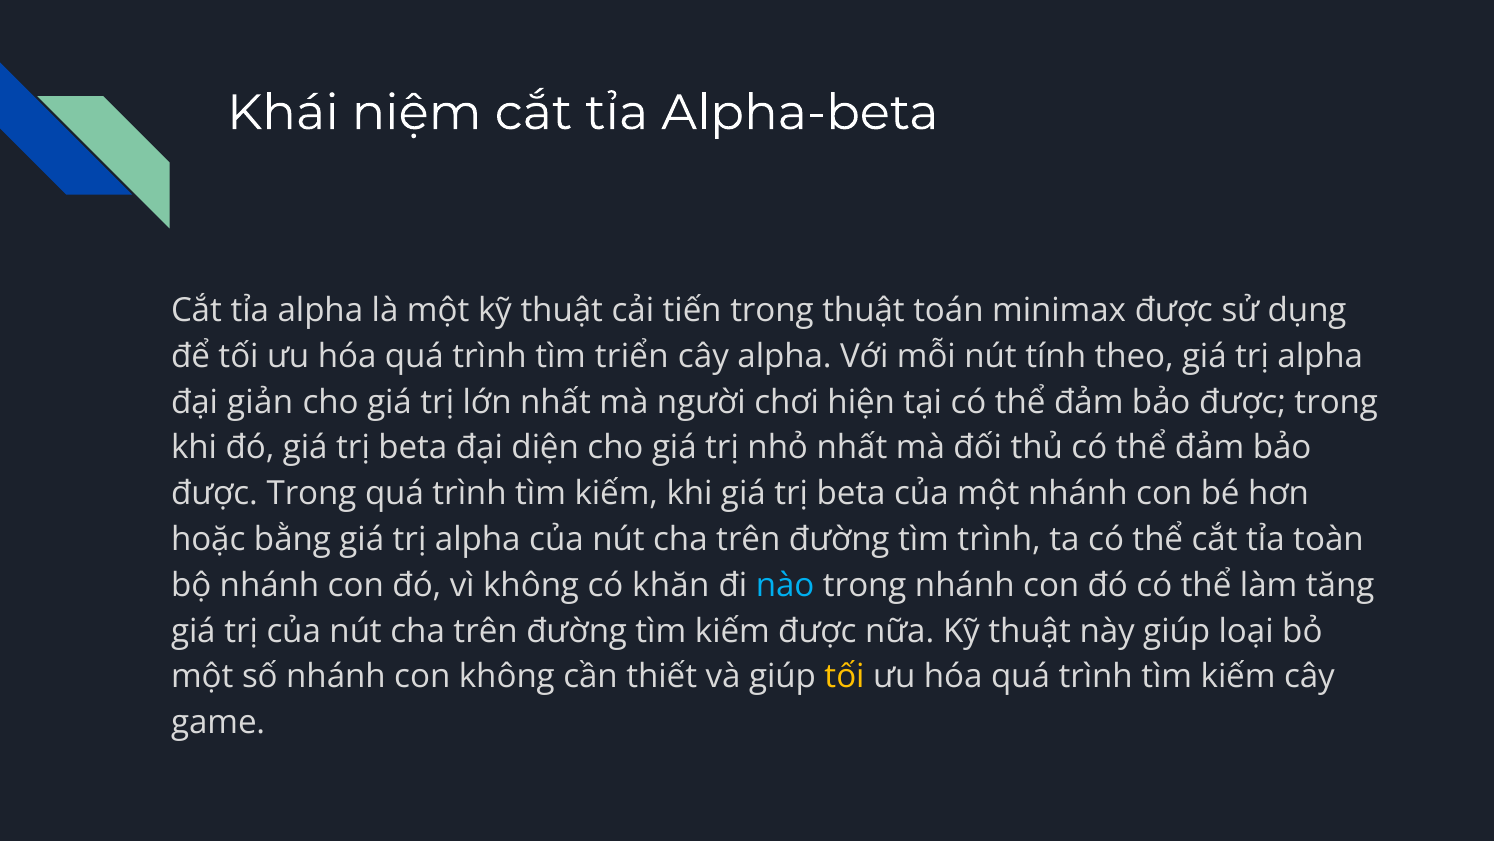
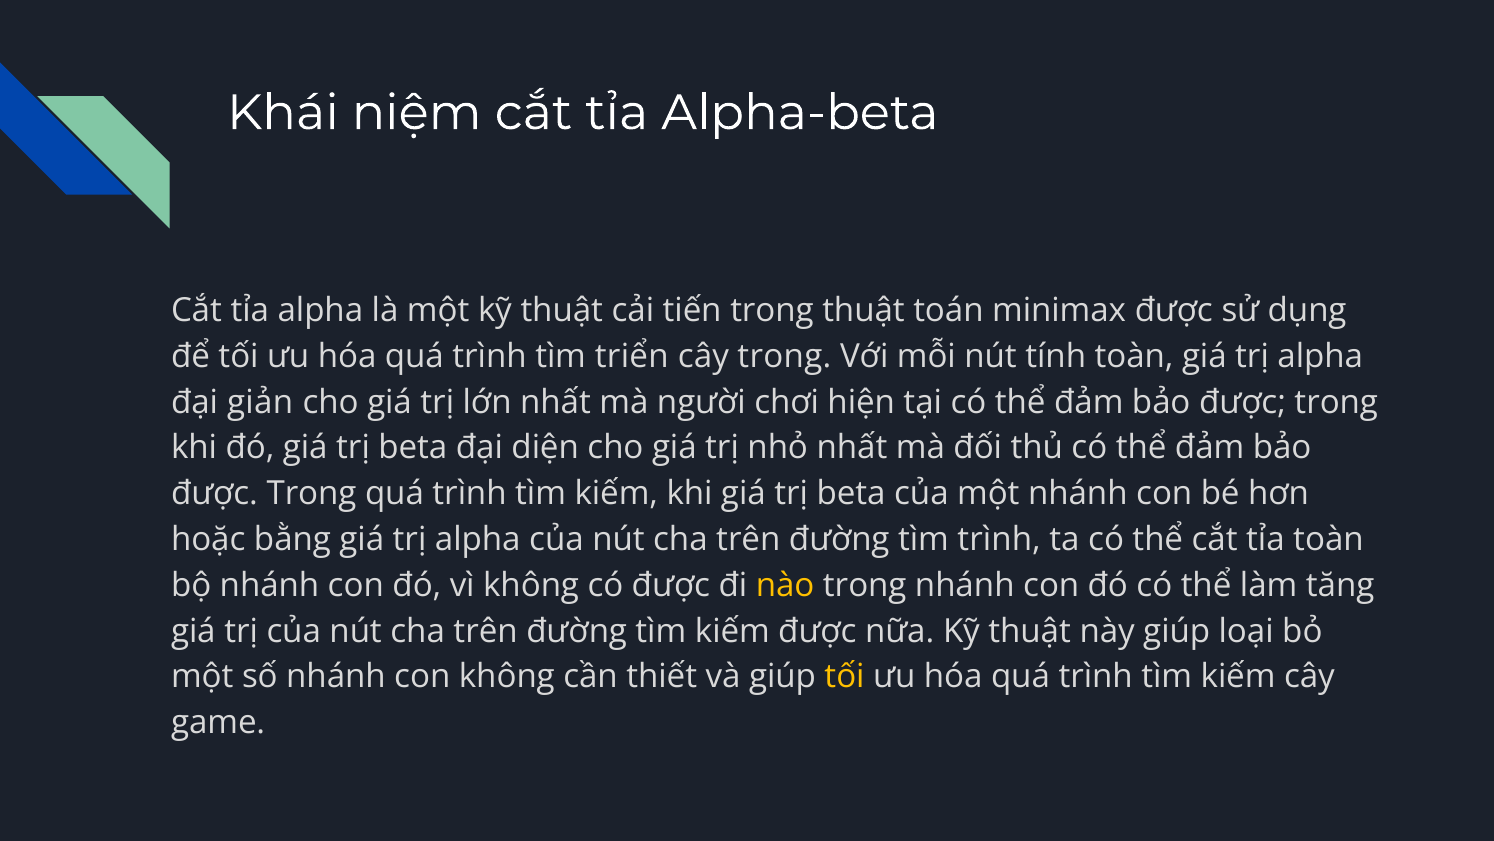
cây alpha: alpha -> trong
tính theo: theo -> toàn
có khăn: khăn -> được
nào colour: light blue -> yellow
